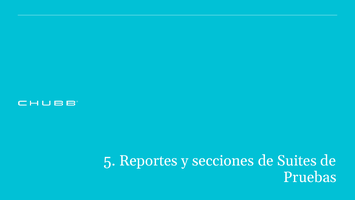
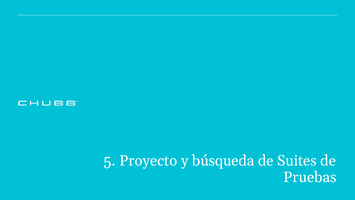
Reportes: Reportes -> Proyecto
secciones: secciones -> búsqueda
